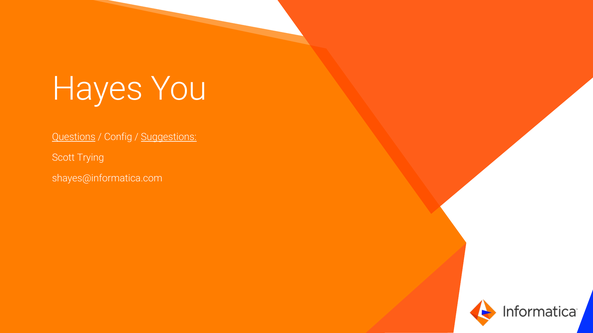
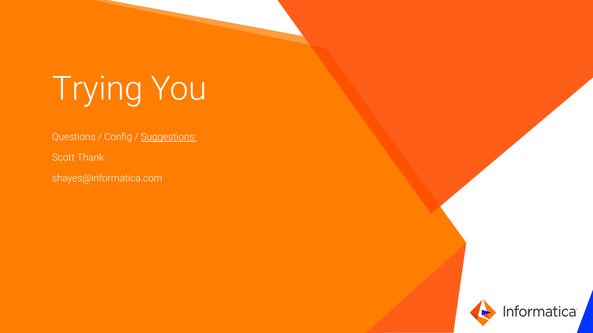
Hayes: Hayes -> Trying
Questions underline: present -> none
Trying: Trying -> Thank
